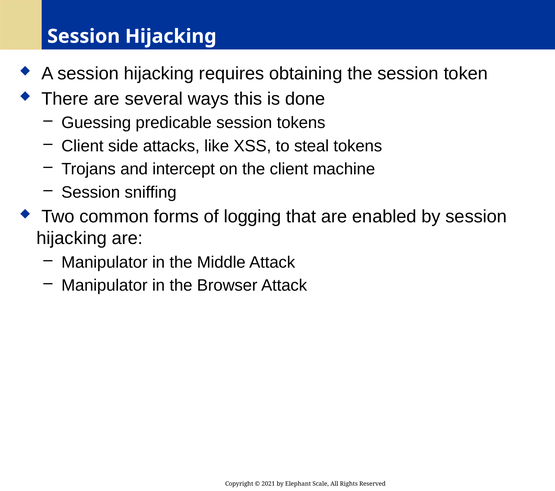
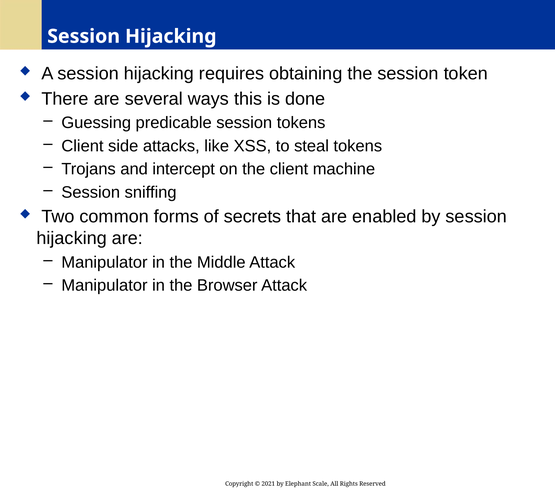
logging: logging -> secrets
